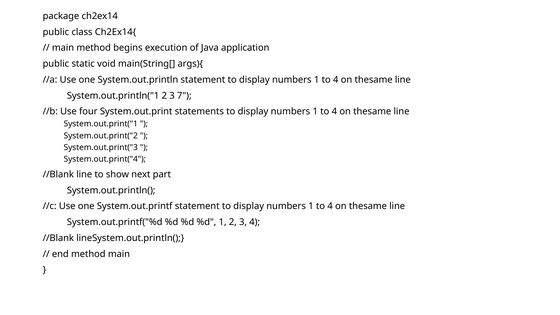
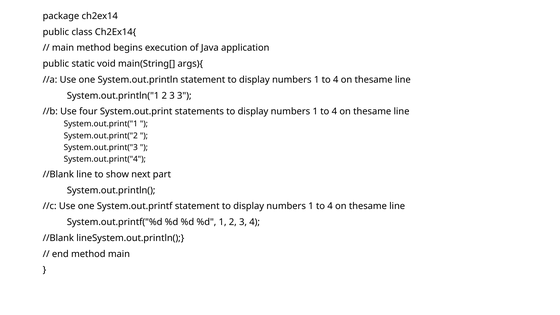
3 7: 7 -> 3
